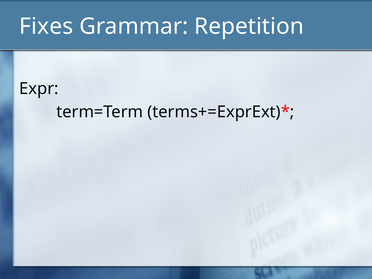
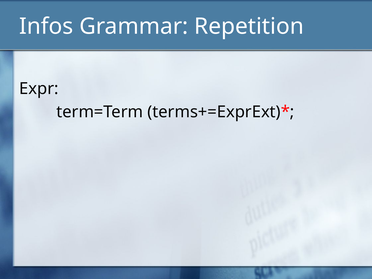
Fixes: Fixes -> Infos
